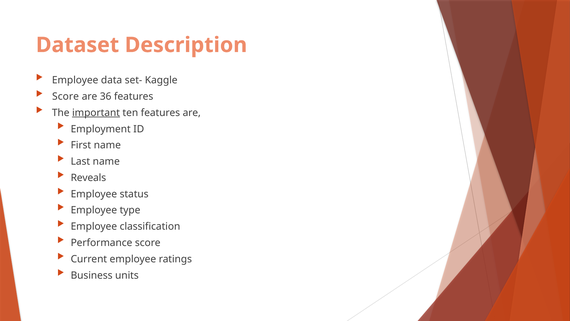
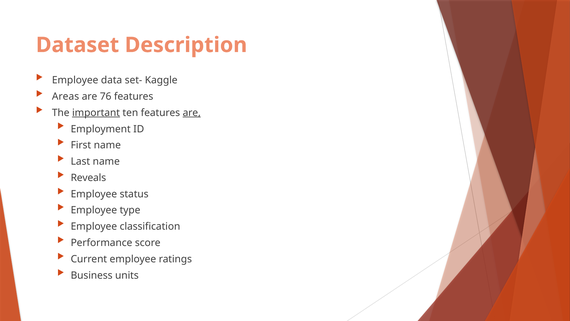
Score at (66, 96): Score -> Areas
36: 36 -> 76
are at (192, 113) underline: none -> present
